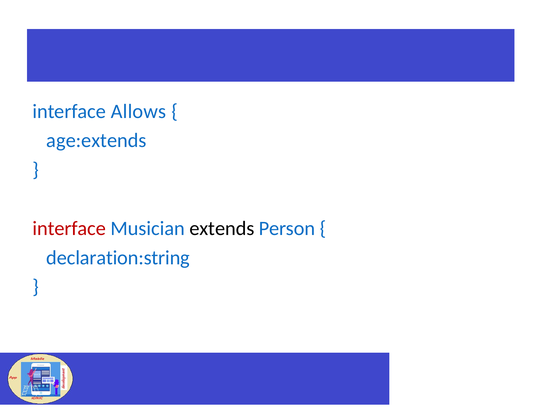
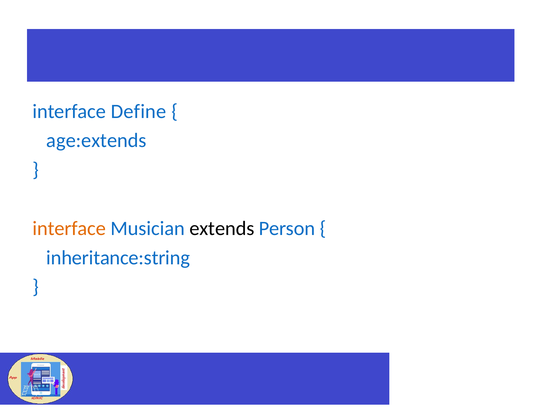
Allows: Allows -> Define
interface at (69, 229) colour: red -> orange
declaration:string: declaration:string -> inheritance:string
